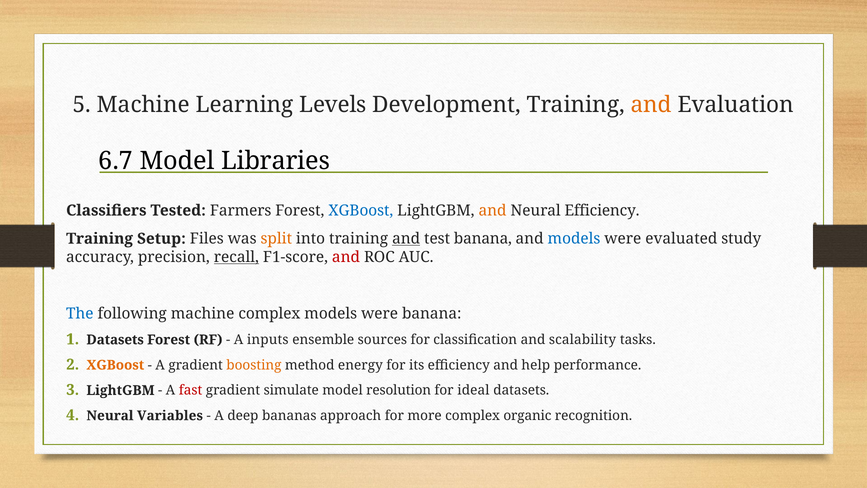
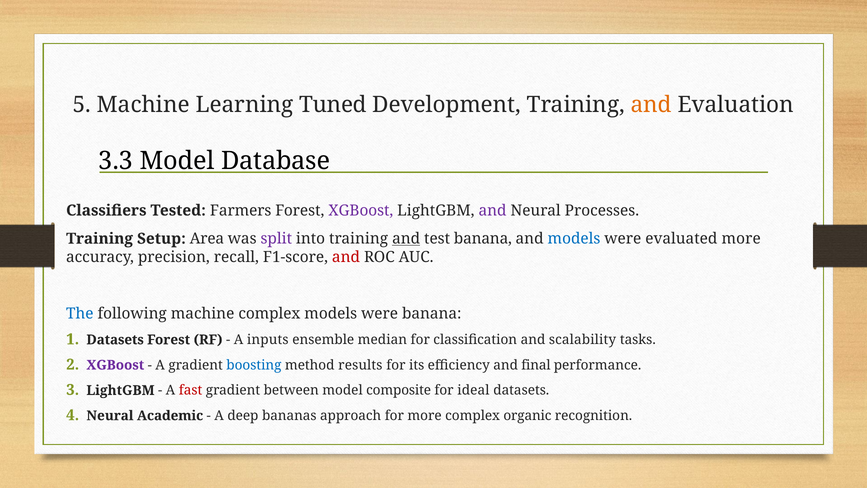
Levels: Levels -> Tuned
6.7: 6.7 -> 3.3
Libraries: Libraries -> Database
XGBoost at (361, 210) colour: blue -> purple
and at (493, 210) colour: orange -> purple
Neural Efficiency: Efficiency -> Processes
Files: Files -> Area
split colour: orange -> purple
evaluated study: study -> more
recall underline: present -> none
sources: sources -> median
XGBoost at (115, 365) colour: orange -> purple
boosting colour: orange -> blue
energy: energy -> results
help: help -> final
simulate: simulate -> between
resolution: resolution -> composite
Variables: Variables -> Academic
